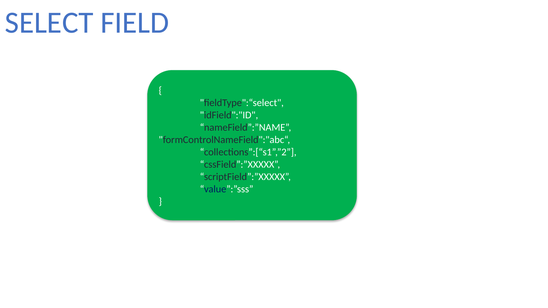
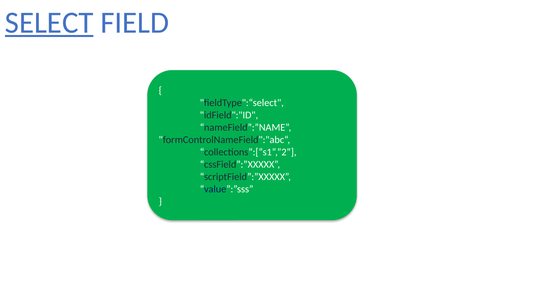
SELECT underline: none -> present
